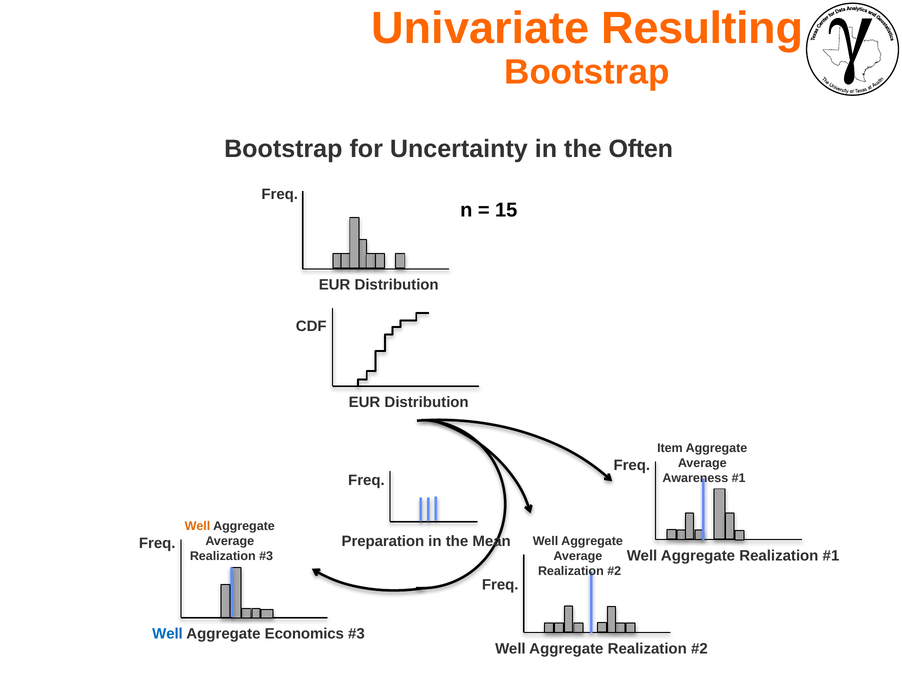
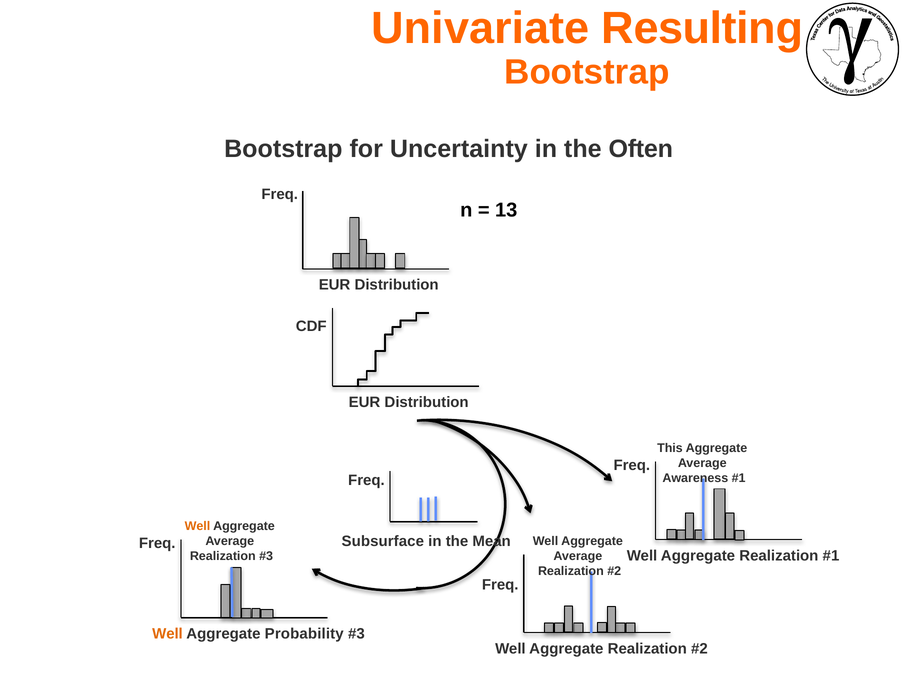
15: 15 -> 13
Item: Item -> This
Preparation: Preparation -> Subsurface
Well at (167, 633) colour: blue -> orange
Economics: Economics -> Probability
